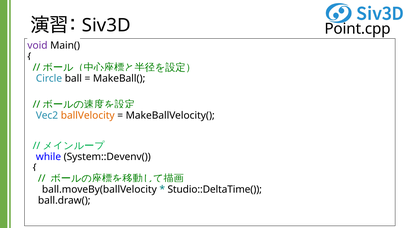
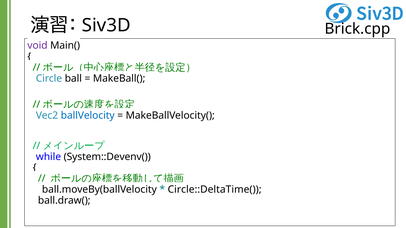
Point.cpp: Point.cpp -> Brick.cpp
ballVelocity colour: orange -> blue
Studio::DeltaTime(: Studio::DeltaTime( -> Circle::DeltaTime(
